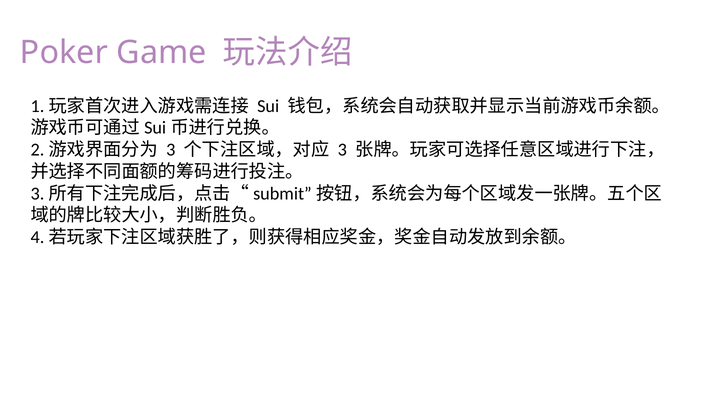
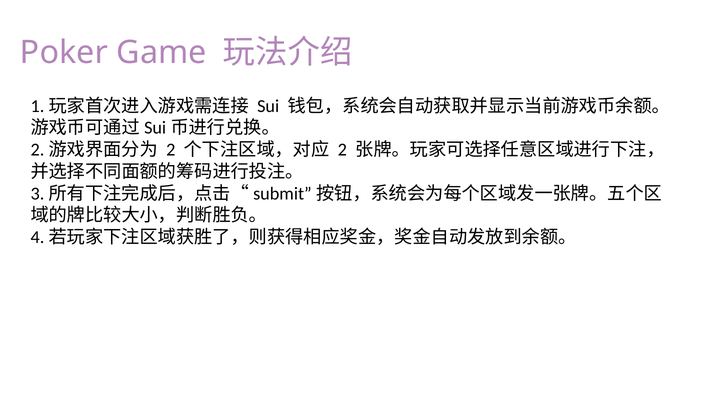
3 at (171, 150): 3 -> 2
3 at (342, 150): 3 -> 2
